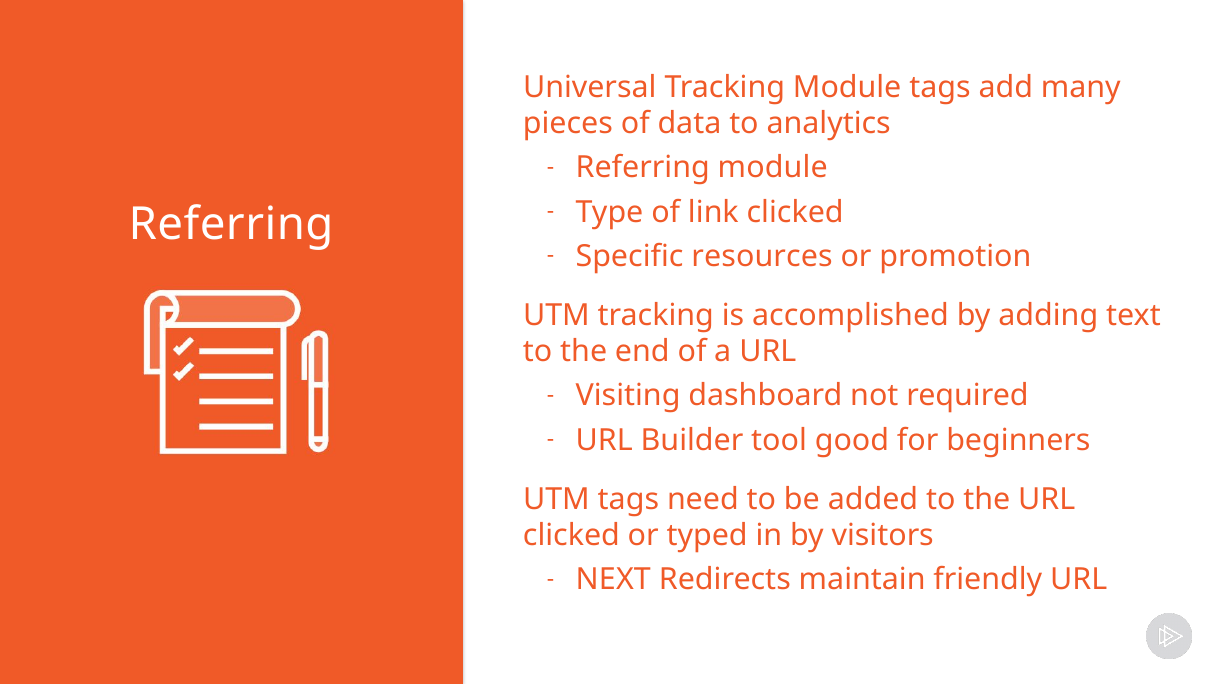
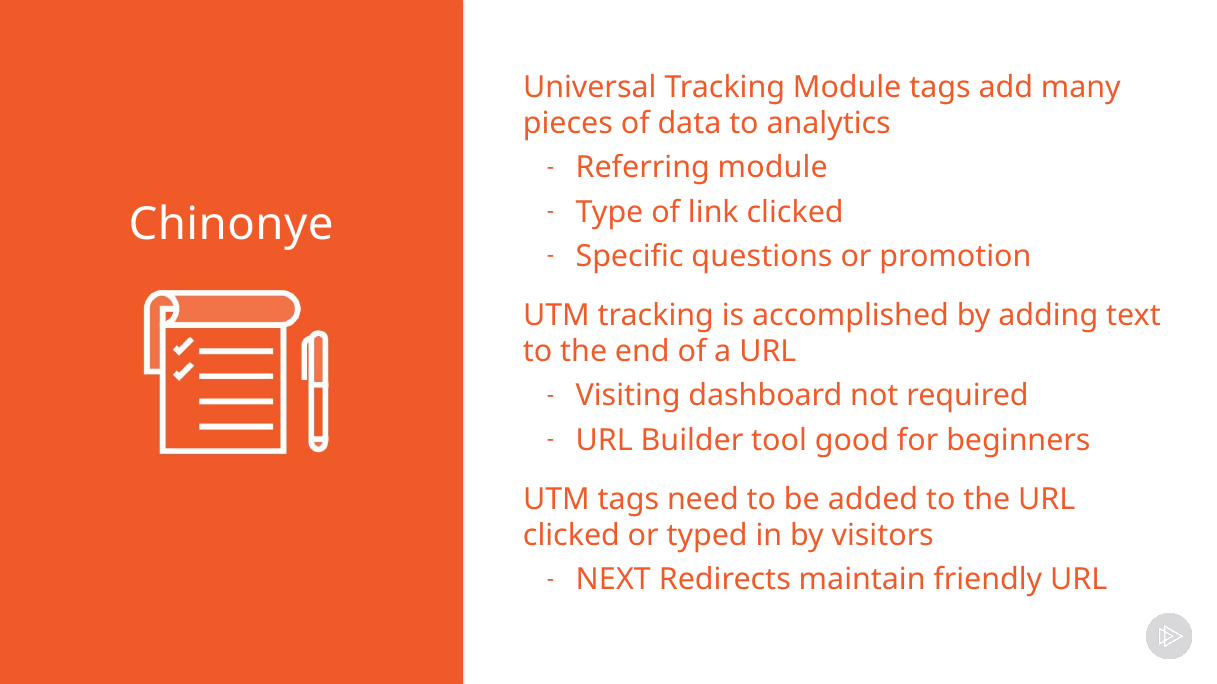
Referring at (231, 225): Referring -> Chinonye
resources: resources -> questions
